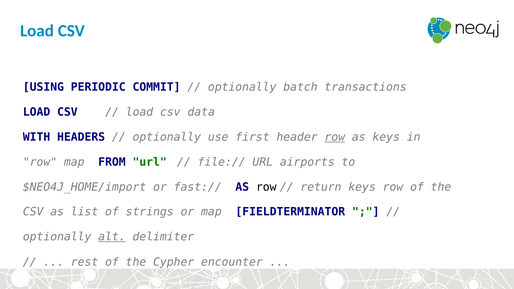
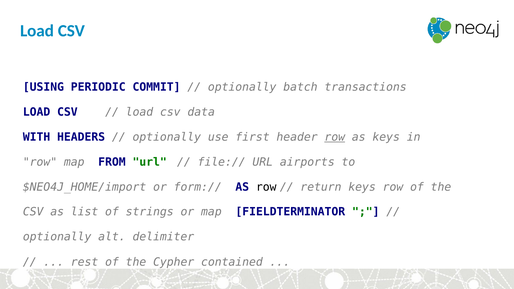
fast://: fast:// -> form://
alt underline: present -> none
encounter: encounter -> contained
